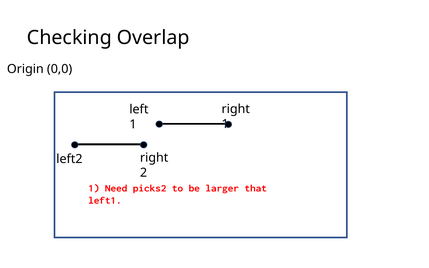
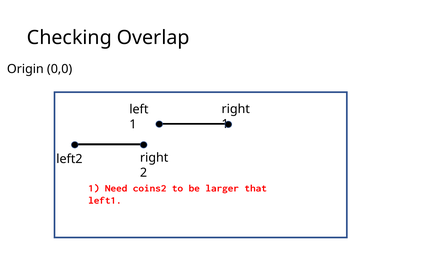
picks2: picks2 -> coins2
